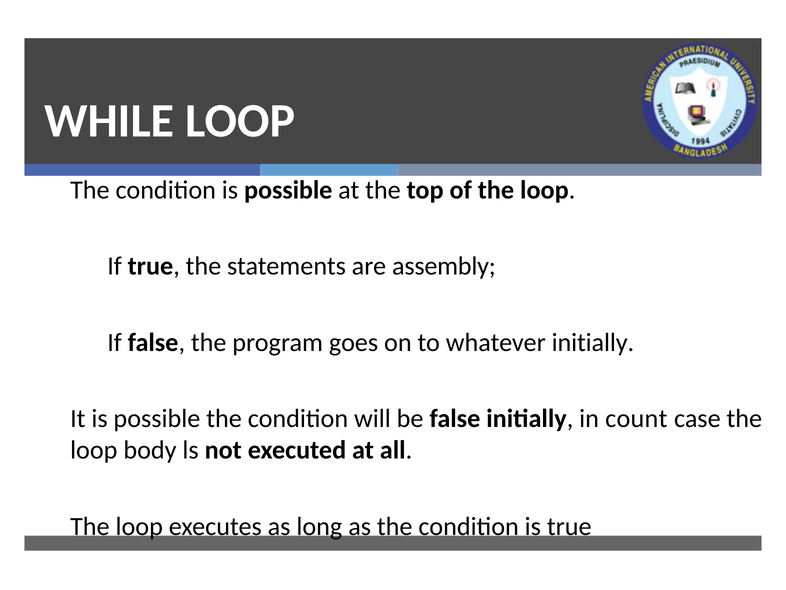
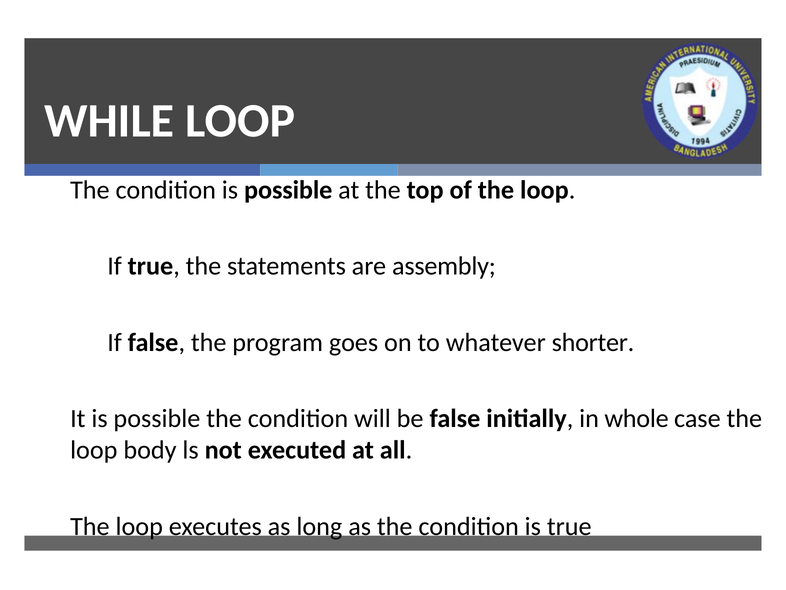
whatever initially: initially -> shorter
count: count -> whole
